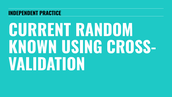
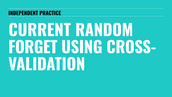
KNOWN: KNOWN -> FORGET
